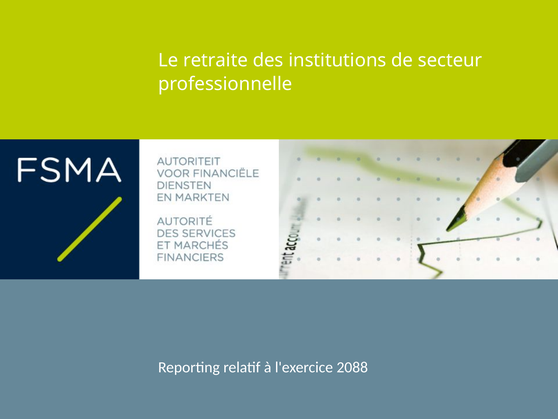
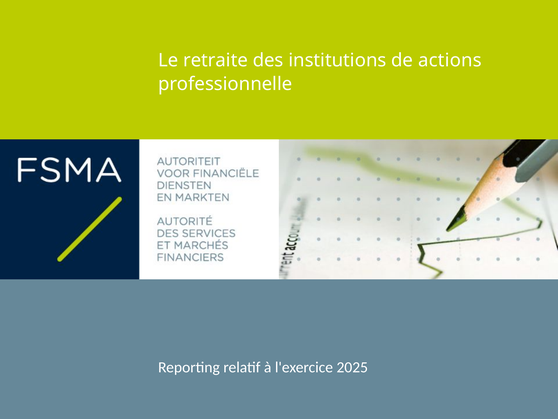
secteur: secteur -> actions
2088: 2088 -> 2025
